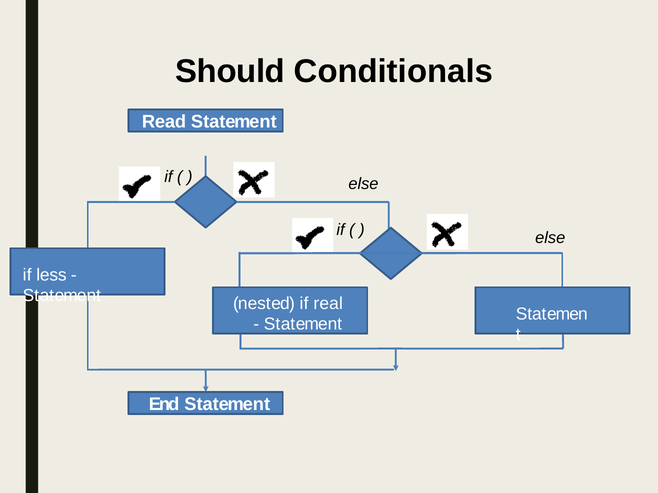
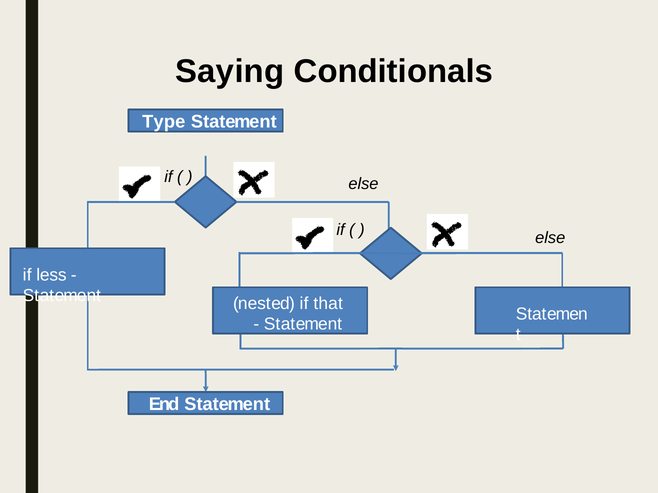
Should: Should -> Saying
Read: Read -> Type
real: real -> that
